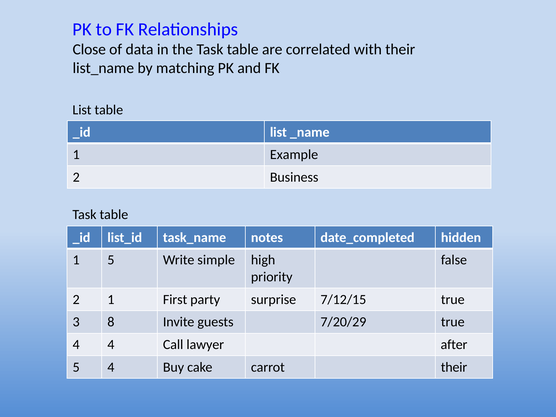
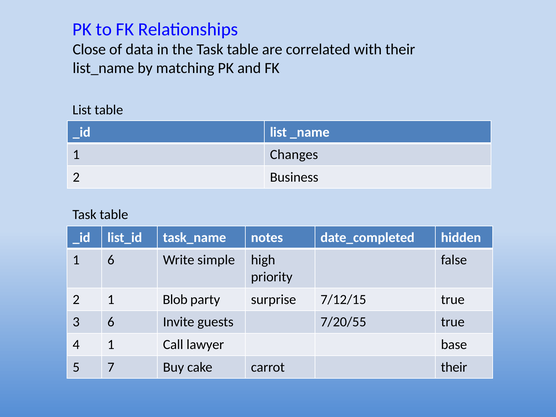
Example: Example -> Changes
1 5: 5 -> 6
First: First -> Blob
3 8: 8 -> 6
7/20/29: 7/20/29 -> 7/20/55
4 4: 4 -> 1
after: after -> base
5 4: 4 -> 7
